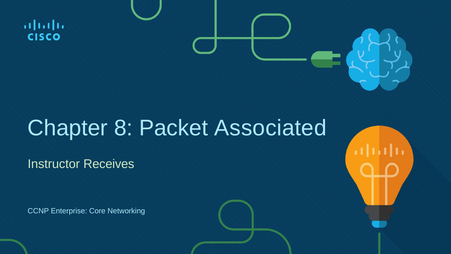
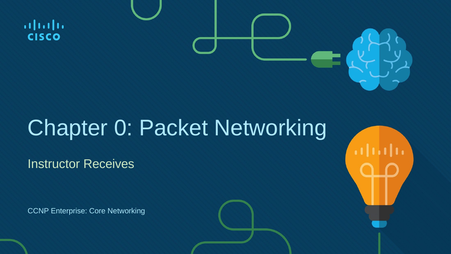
8: 8 -> 0
Packet Associated: Associated -> Networking
